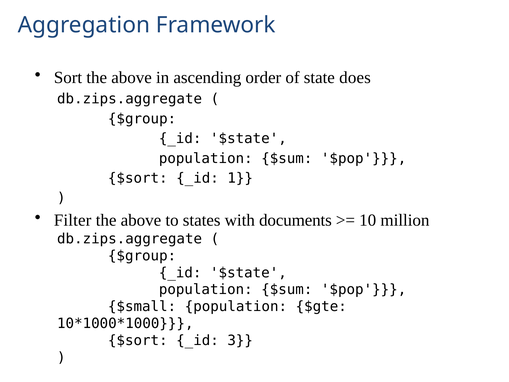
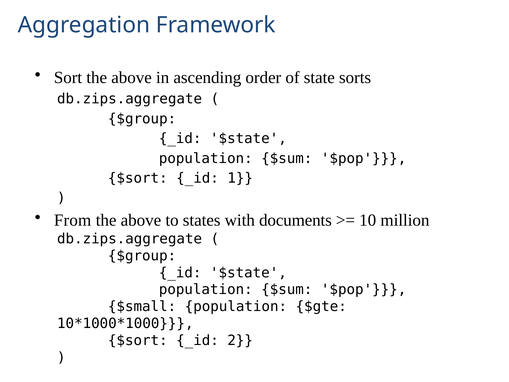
does: does -> sorts
Filter: Filter -> From
3: 3 -> 2
